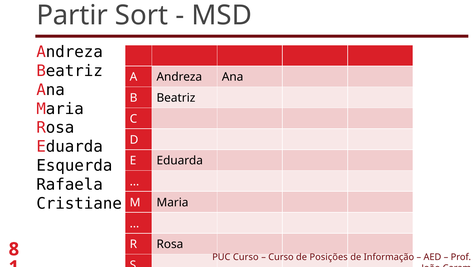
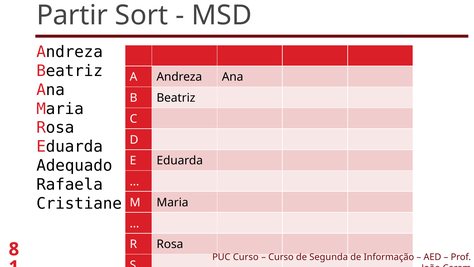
Esquerda: Esquerda -> Adequado
Posições: Posições -> Segunda
